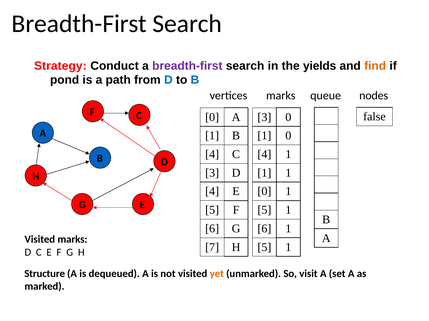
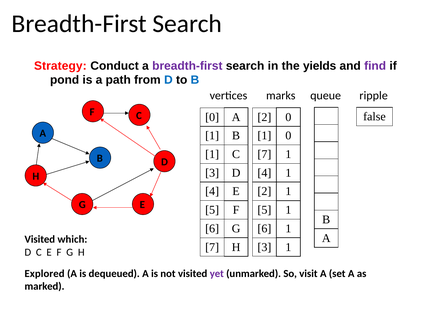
find colour: orange -> purple
nodes: nodes -> ripple
3 at (264, 117): 3 -> 2
4 at (212, 155): 4 -> 1
4 at (264, 155): 4 -> 7
1 at (264, 173): 1 -> 4
0 at (264, 192): 0 -> 2
Visited marks: marks -> which
5 at (264, 248): 5 -> 3
Structure: Structure -> Explored
yet colour: orange -> purple
